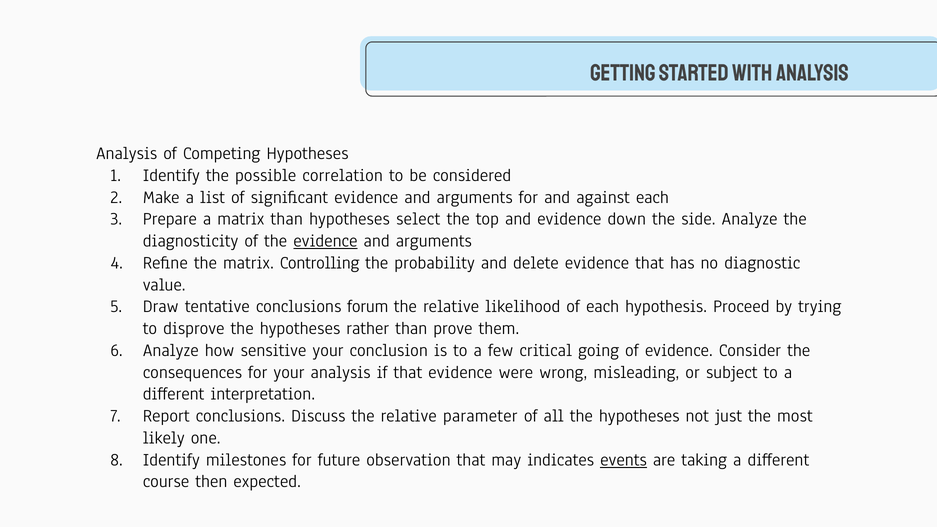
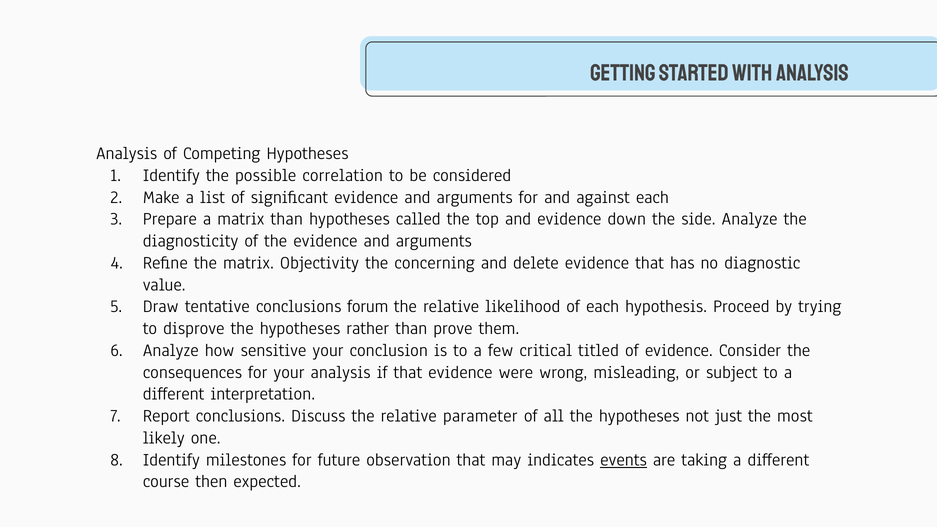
select: select -> called
evidence at (325, 241) underline: present -> none
Controlling: Controlling -> Objectivity
probability: probability -> concerning
going: going -> titled
